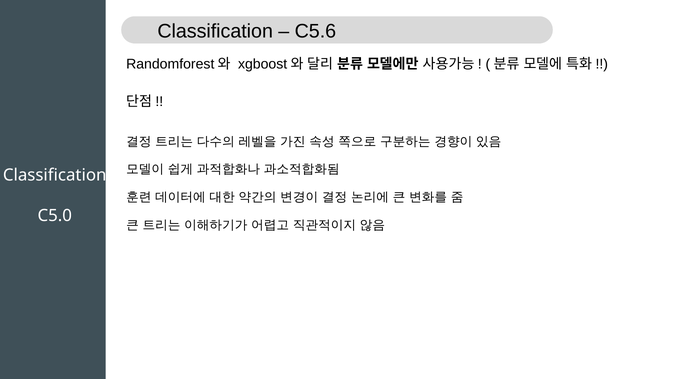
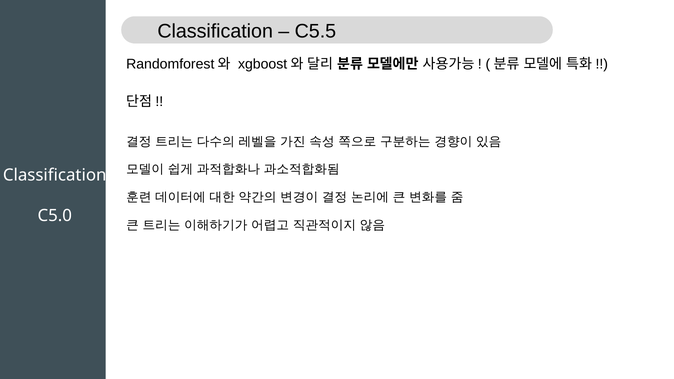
C5.6: C5.6 -> C5.5
